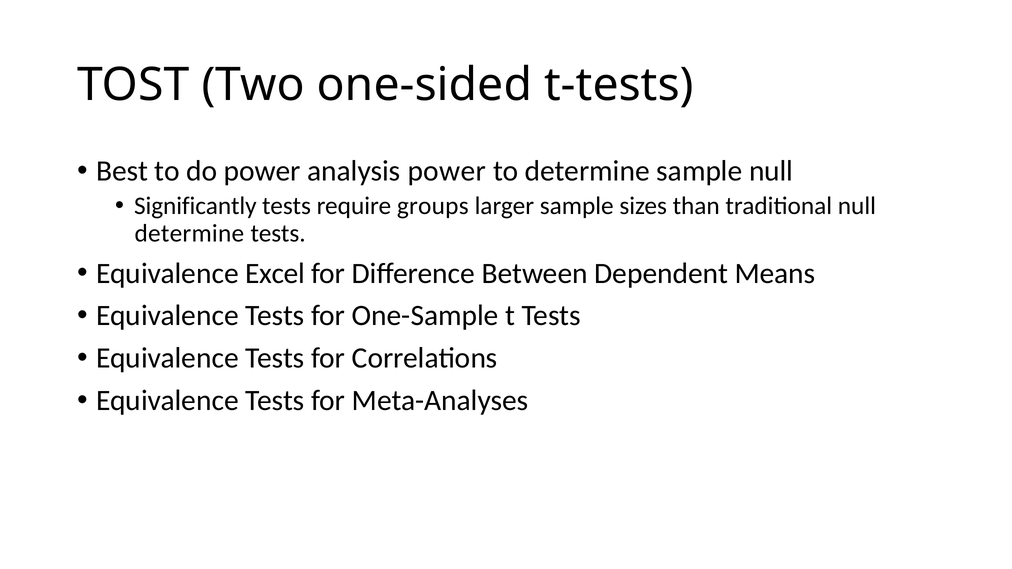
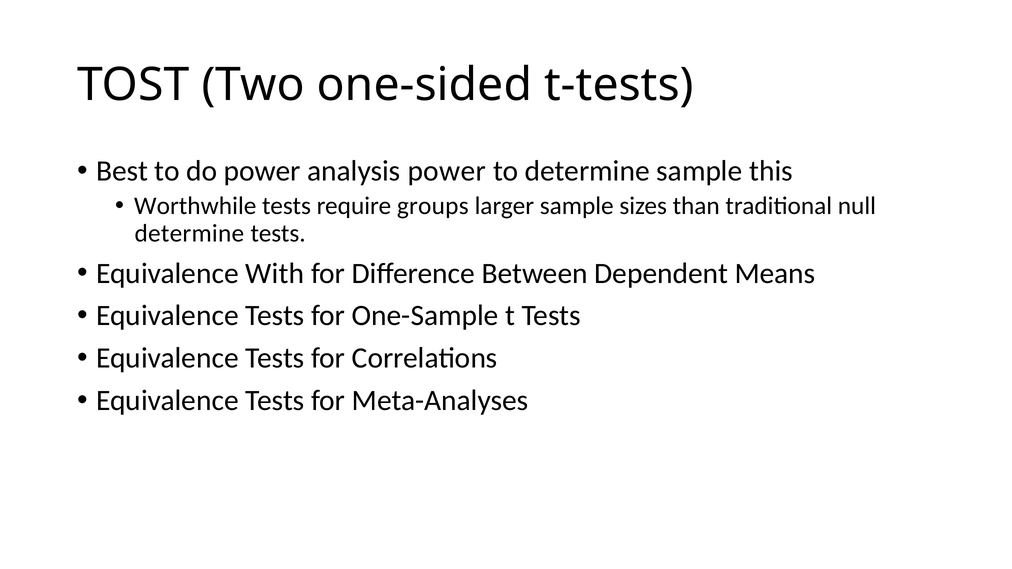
sample null: null -> this
Significantly: Significantly -> Worthwhile
Excel: Excel -> With
